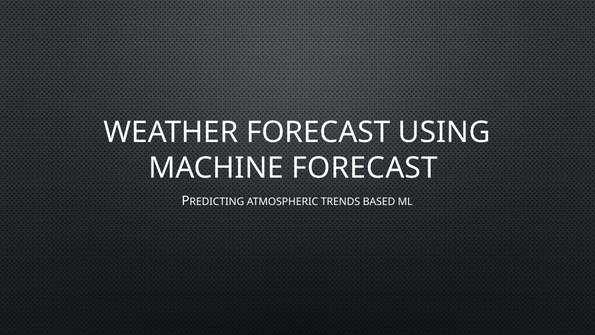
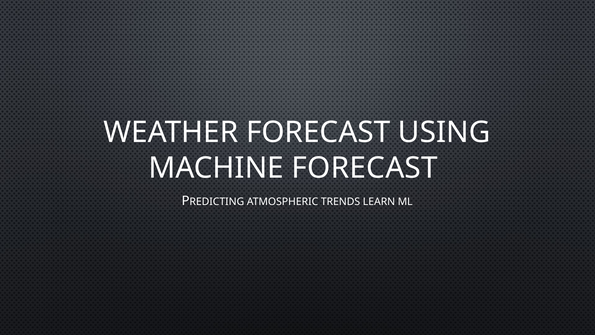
BASED: BASED -> LEARN
